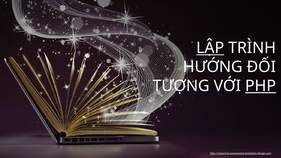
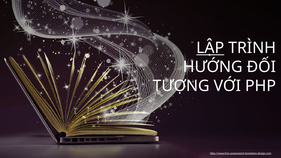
PHP underline: present -> none
